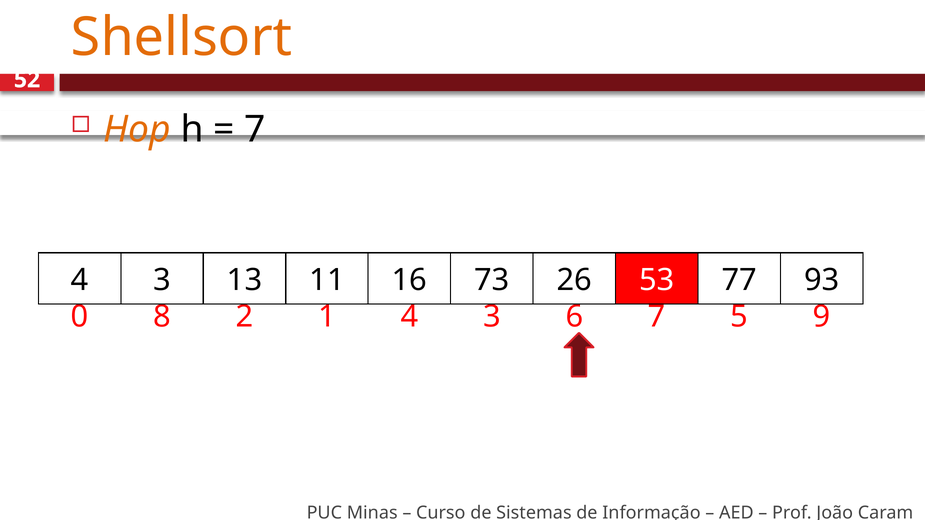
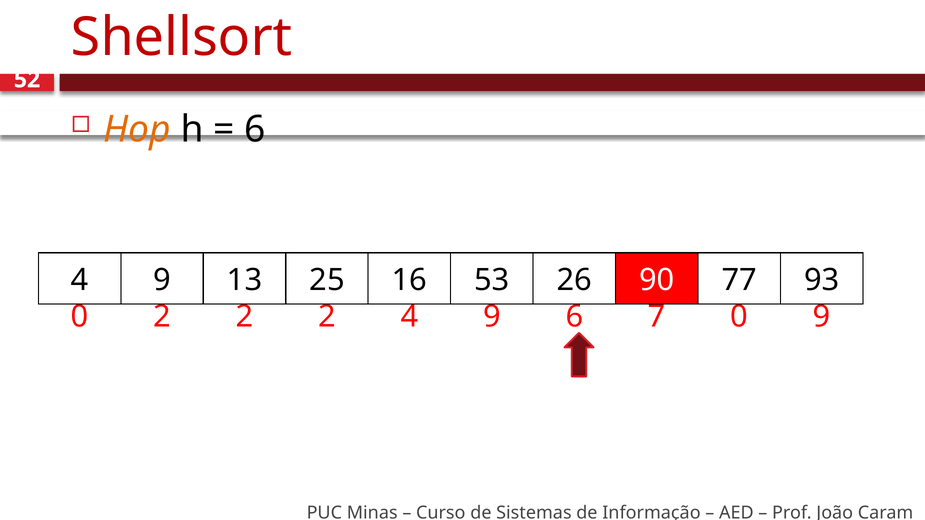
Shellsort colour: orange -> red
7 at (255, 129): 7 -> 6
3 at (162, 280): 3 -> 9
11: 11 -> 25
73: 73 -> 53
53: 53 -> 90
0 8: 8 -> 2
1 at (327, 317): 1 -> 2
3 at (492, 317): 3 -> 9
7 5: 5 -> 0
